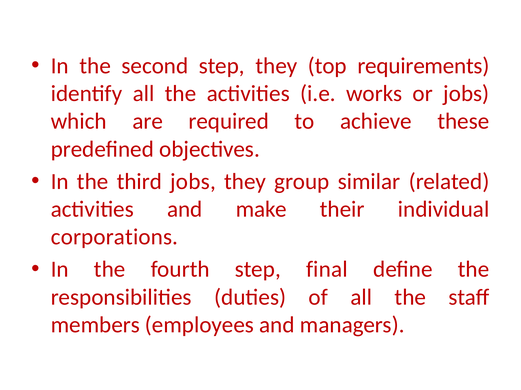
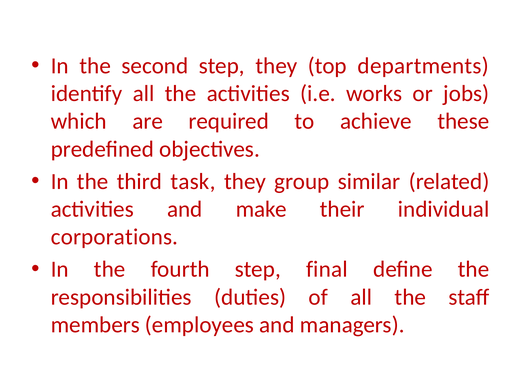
requirements: requirements -> departments
third jobs: jobs -> task
